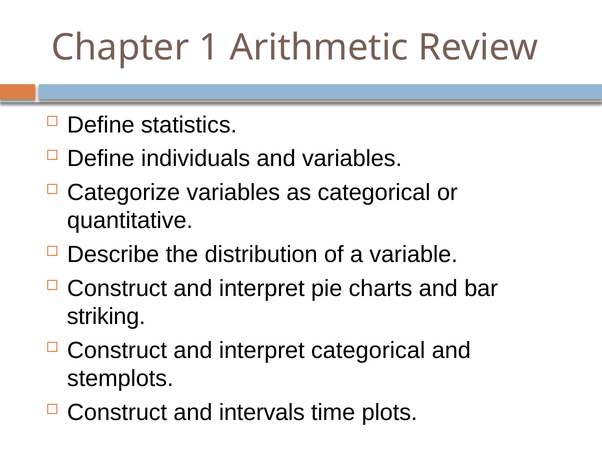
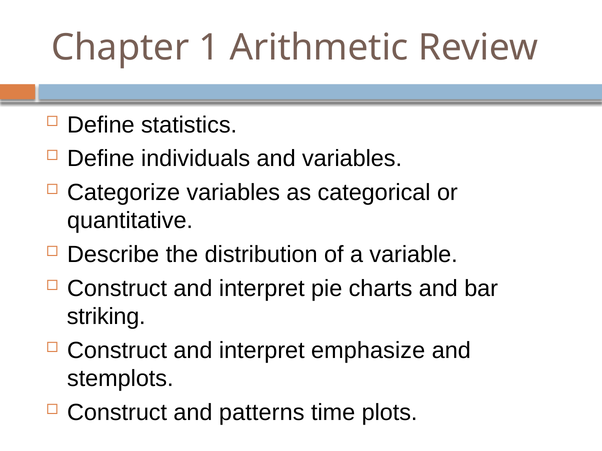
interpret categorical: categorical -> emphasize
intervals: intervals -> patterns
